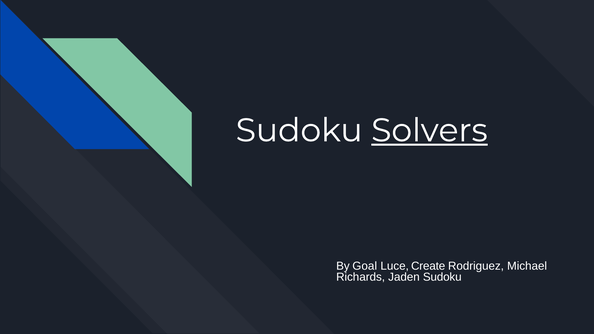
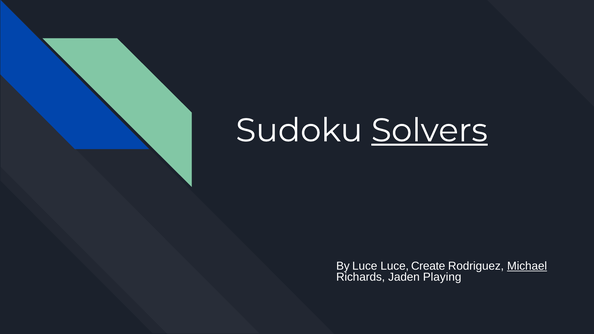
By Goal: Goal -> Luce
Michael underline: none -> present
Jaden Sudoku: Sudoku -> Playing
